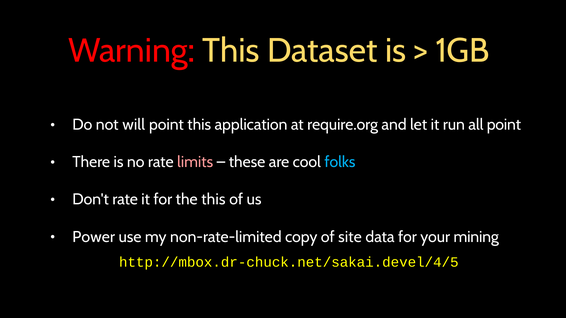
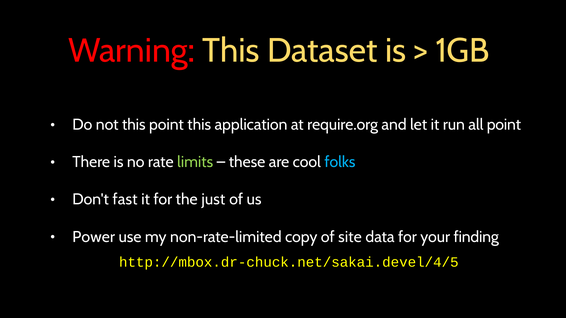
not will: will -> this
limits colour: pink -> light green
Don't rate: rate -> fast
the this: this -> just
mining: mining -> finding
